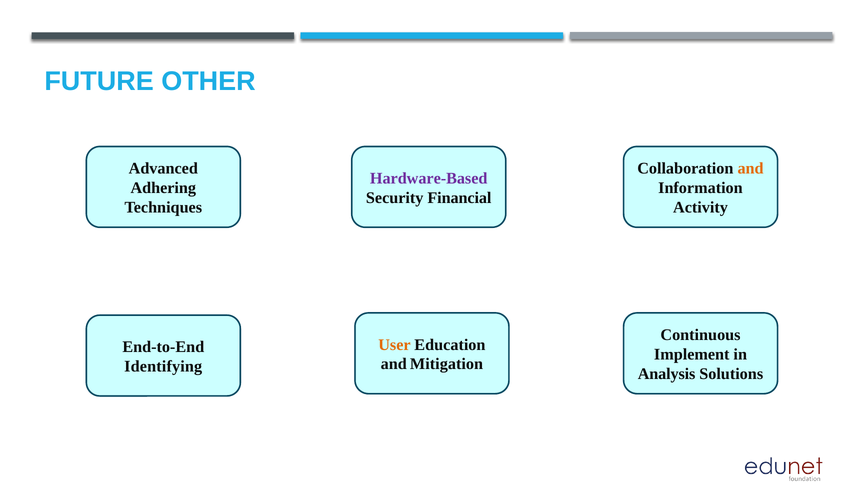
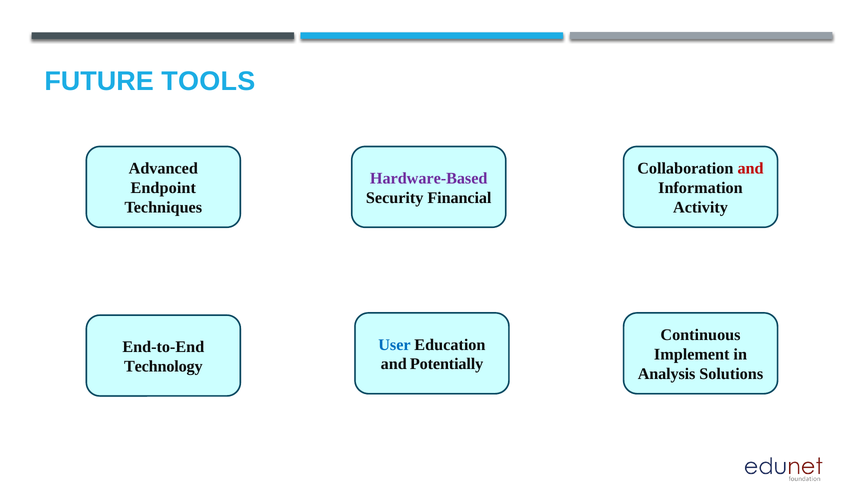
OTHER: OTHER -> TOOLS
and at (751, 169) colour: orange -> red
Adhering: Adhering -> Endpoint
User colour: orange -> blue
Mitigation: Mitigation -> Potentially
Identifying: Identifying -> Technology
